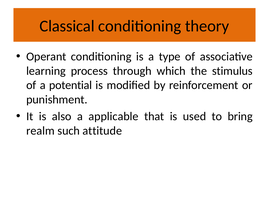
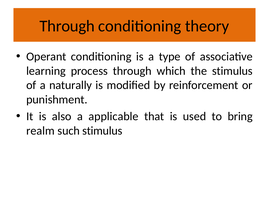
Classical at (67, 26): Classical -> Through
potential: potential -> naturally
such attitude: attitude -> stimulus
